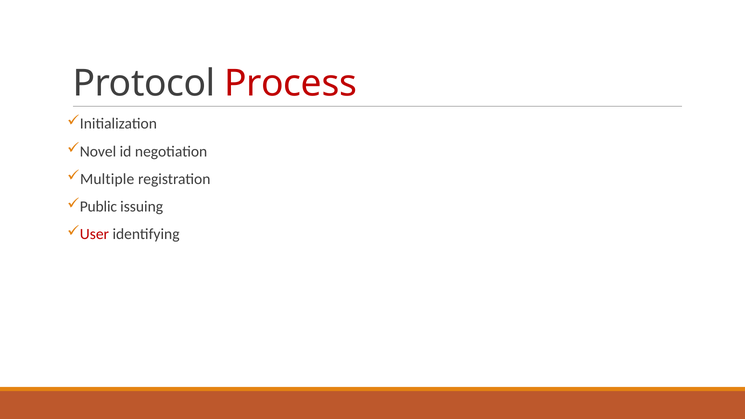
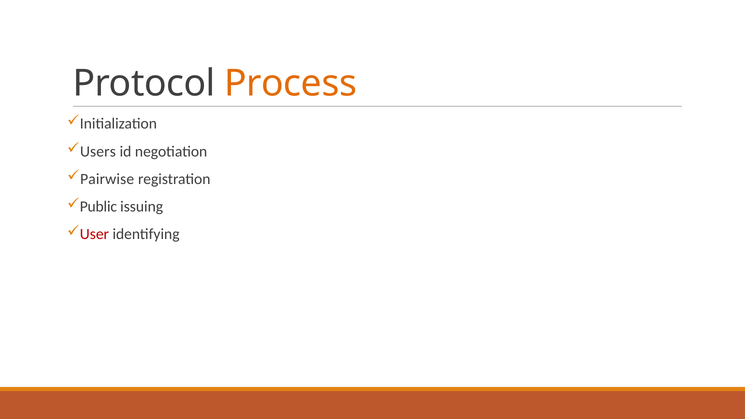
Process colour: red -> orange
Novel: Novel -> Users
Multiple: Multiple -> Pairwise
